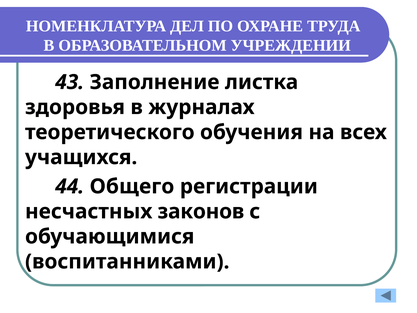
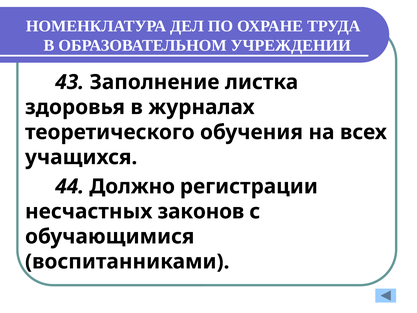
Общего: Общего -> Должно
